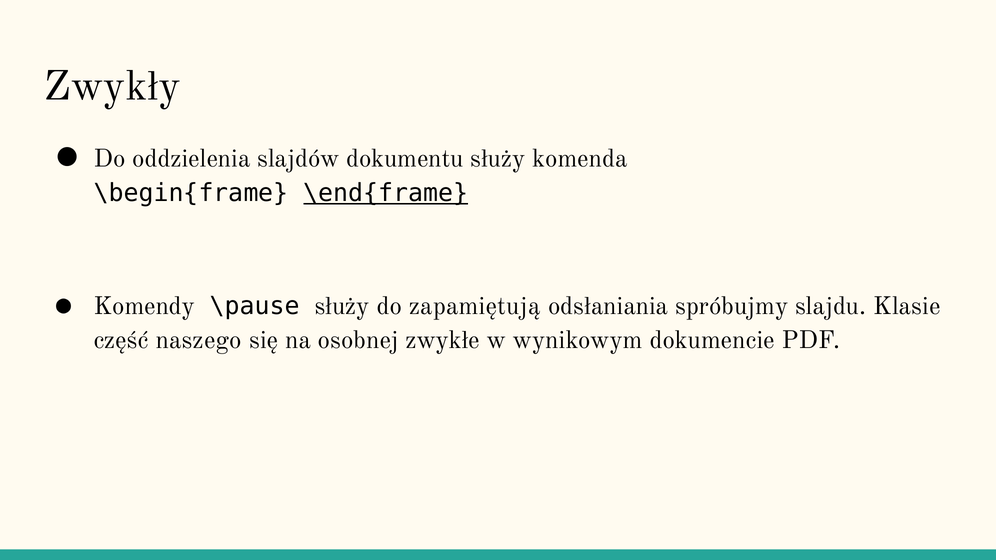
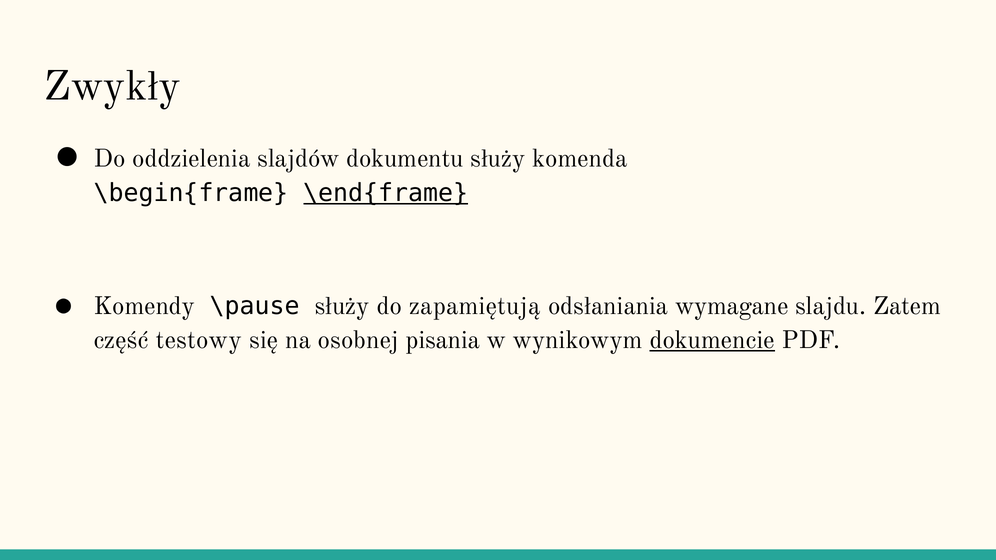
spróbujmy: spróbujmy -> wymagane
Klasie: Klasie -> Zatem
naszego: naszego -> testowy
zwykłe: zwykłe -> pisania
dokumencie underline: none -> present
